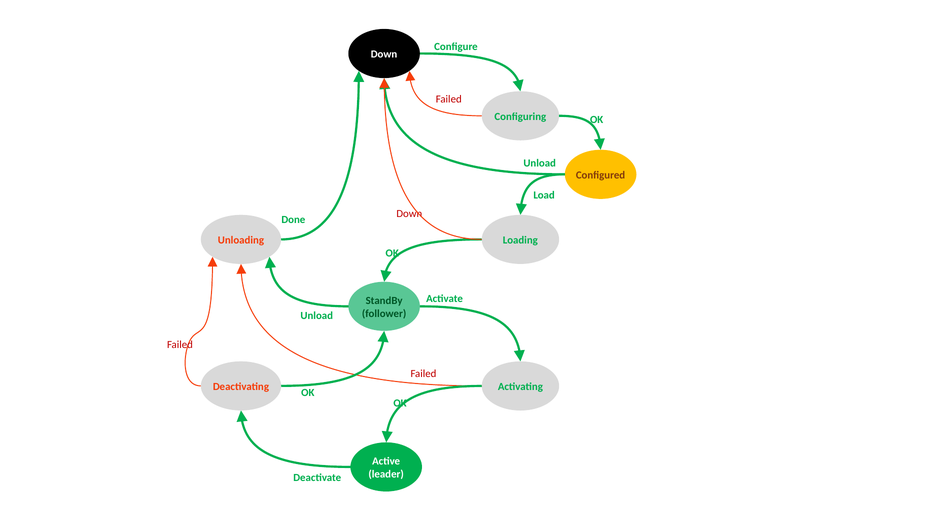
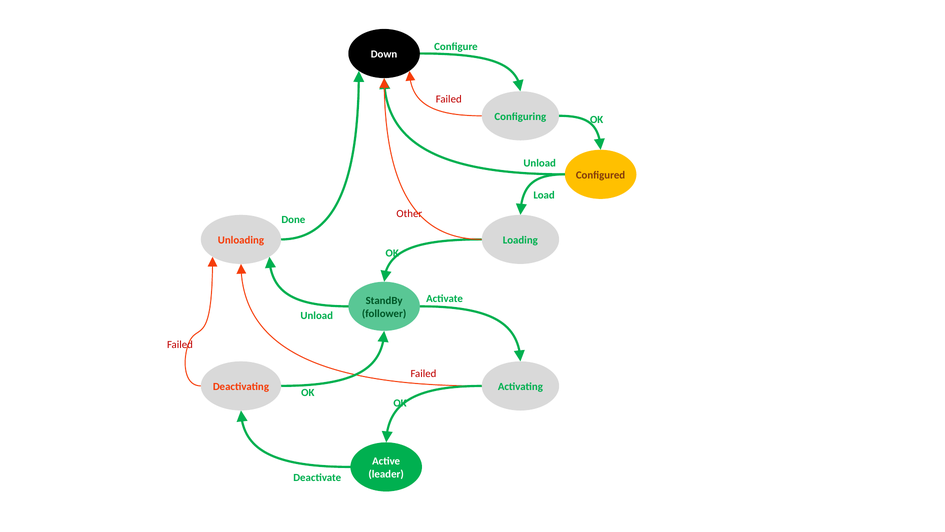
Down at (409, 214): Down -> Other
